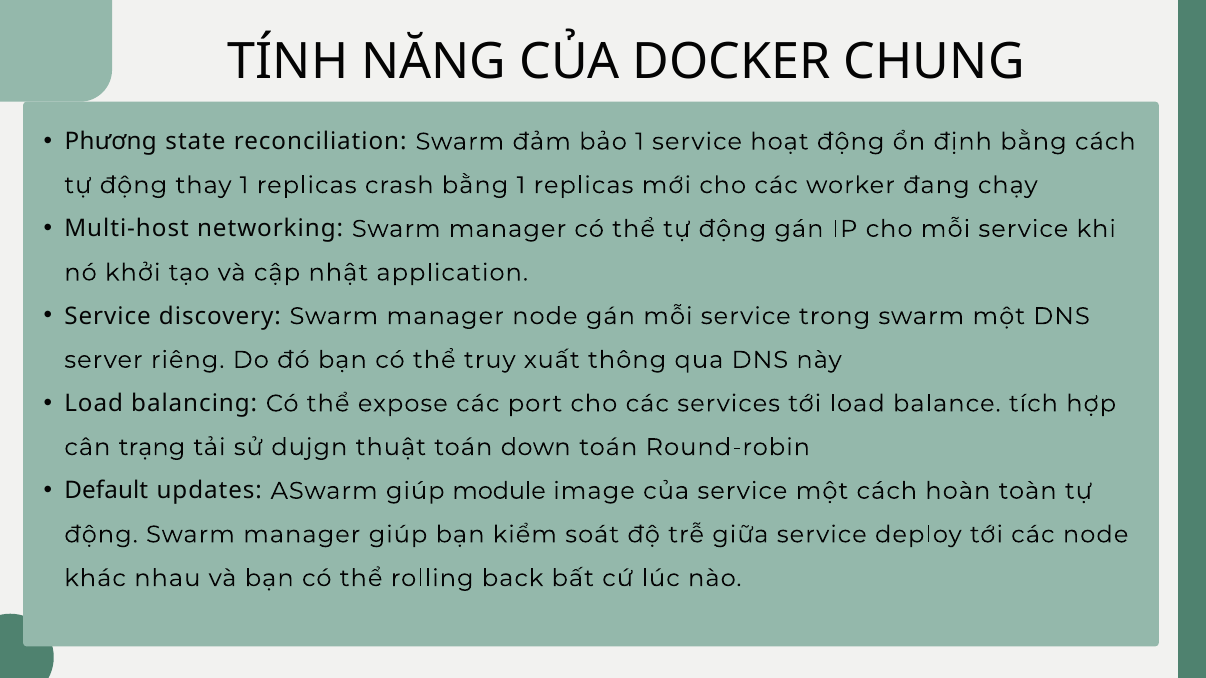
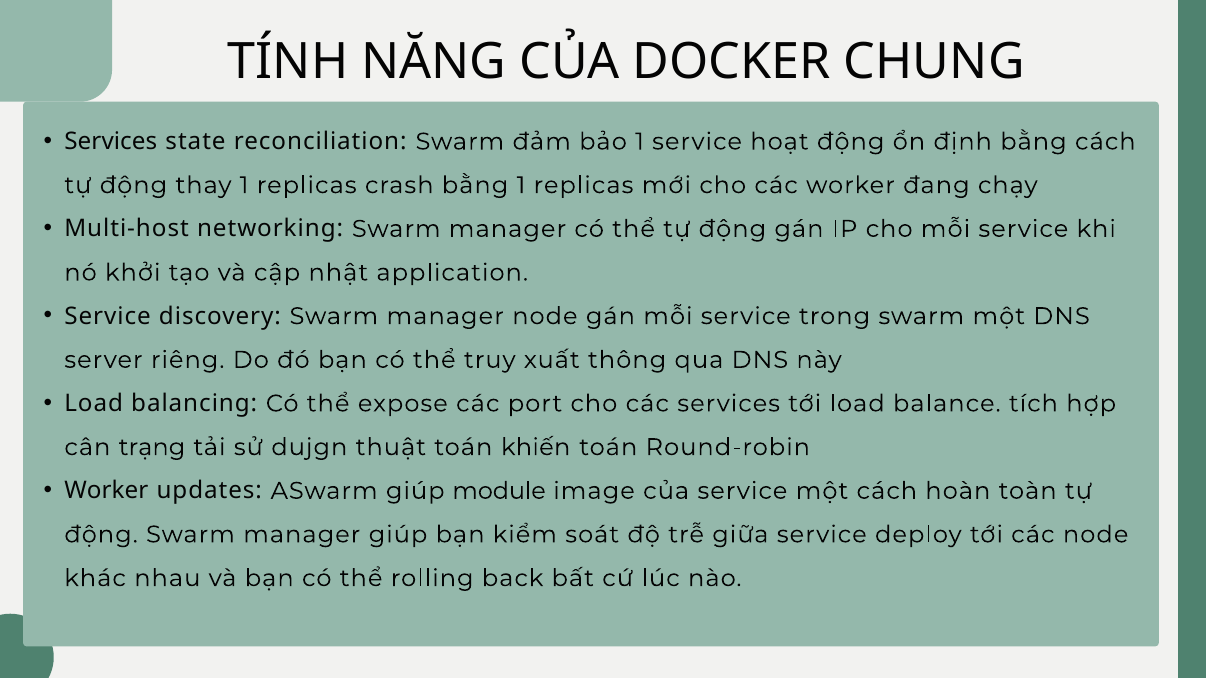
Phương at (111, 142): Phương -> Services
down: down -> khiến
Default at (106, 491): Default -> Worker
